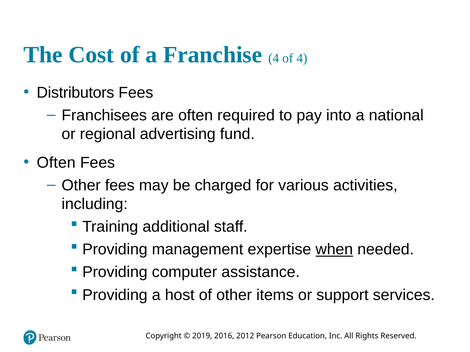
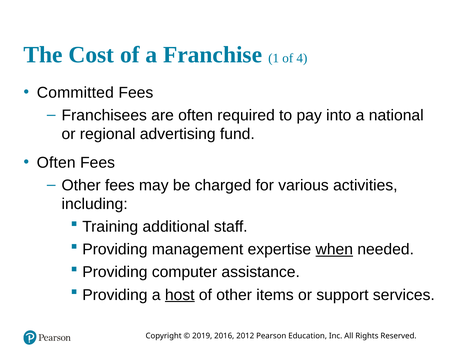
Franchise 4: 4 -> 1
Distributors: Distributors -> Committed
host underline: none -> present
